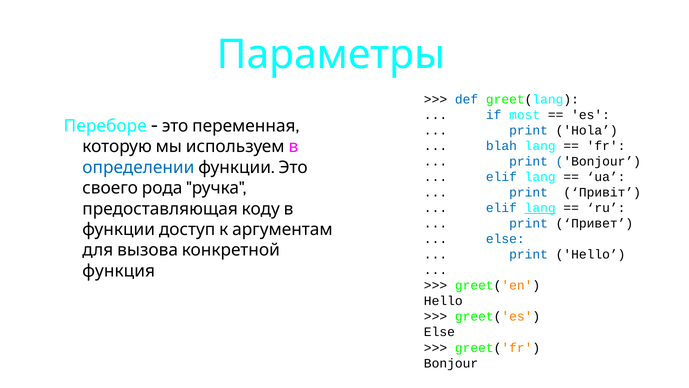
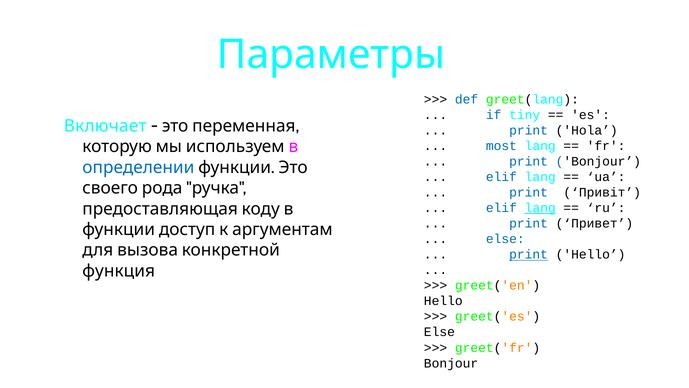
most: most -> tiny
Переборе: Переборе -> Включает
blah: blah -> most
print at (529, 254) underline: none -> present
